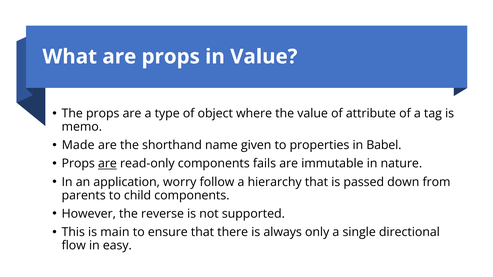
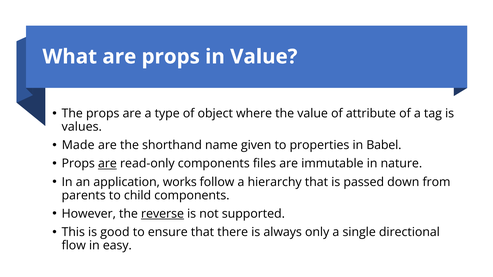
memo: memo -> values
fails: fails -> files
worry: worry -> works
reverse underline: none -> present
main: main -> good
